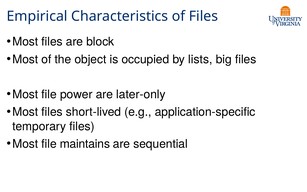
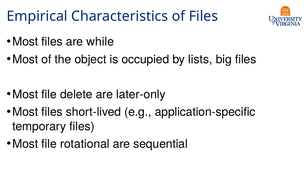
block: block -> while
power: power -> delete
maintains: maintains -> rotational
